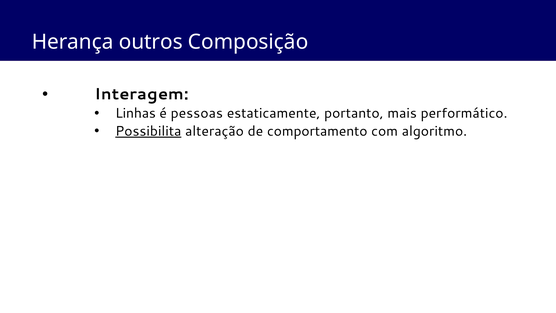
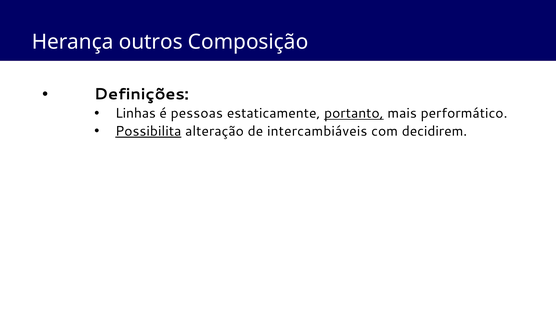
Interagem: Interagem -> Definições
portanto underline: none -> present
comportamento: comportamento -> intercambiáveis
algoritmo: algoritmo -> decidirem
